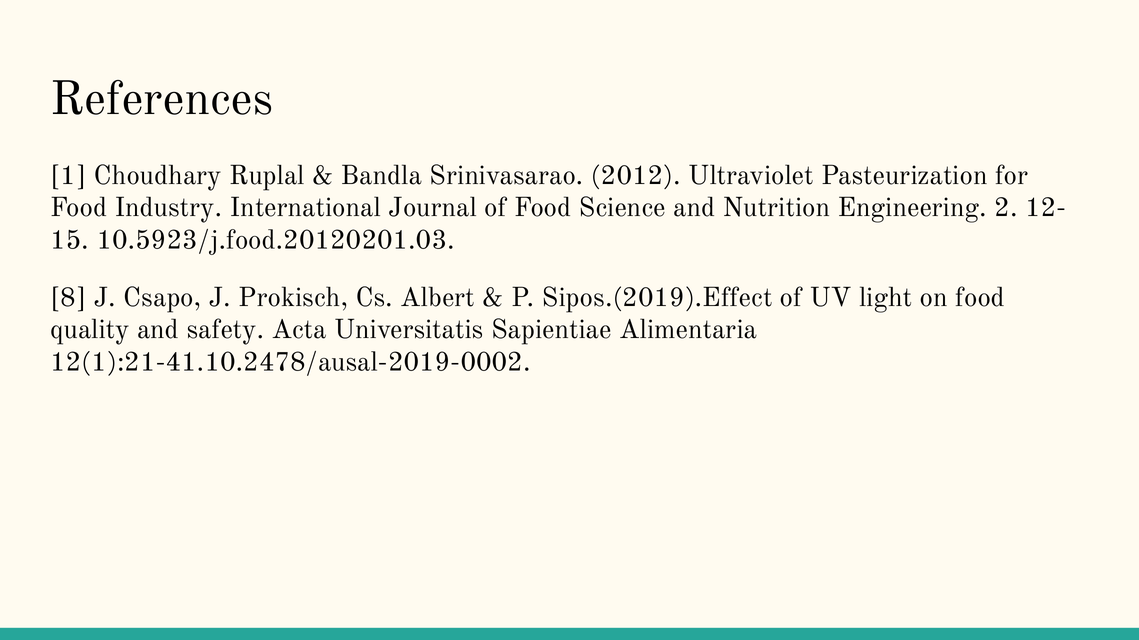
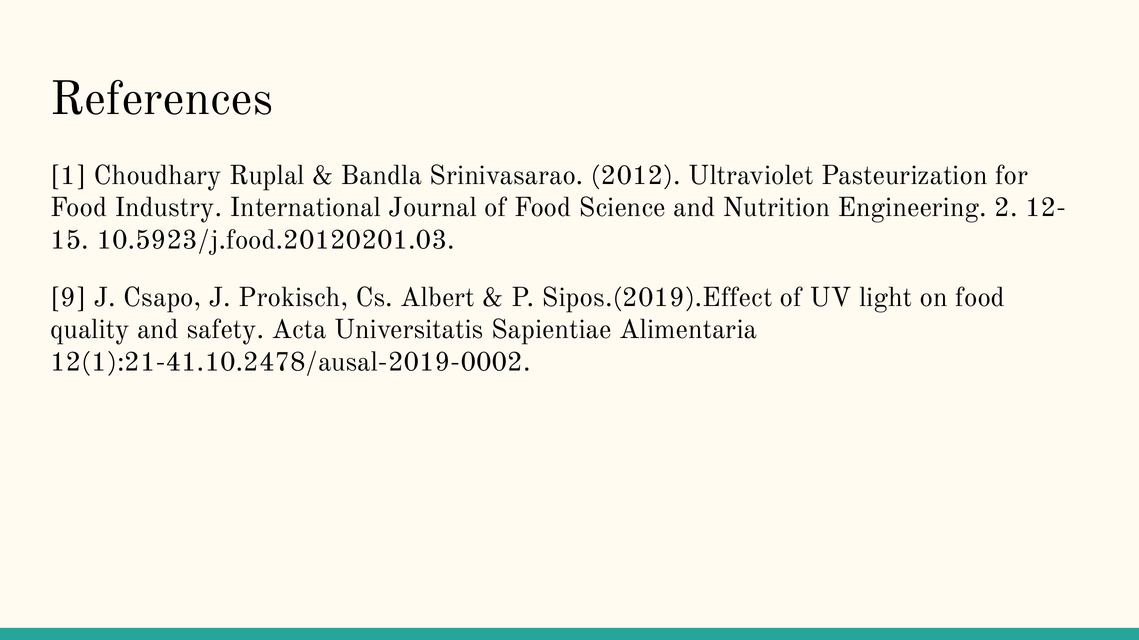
8: 8 -> 9
